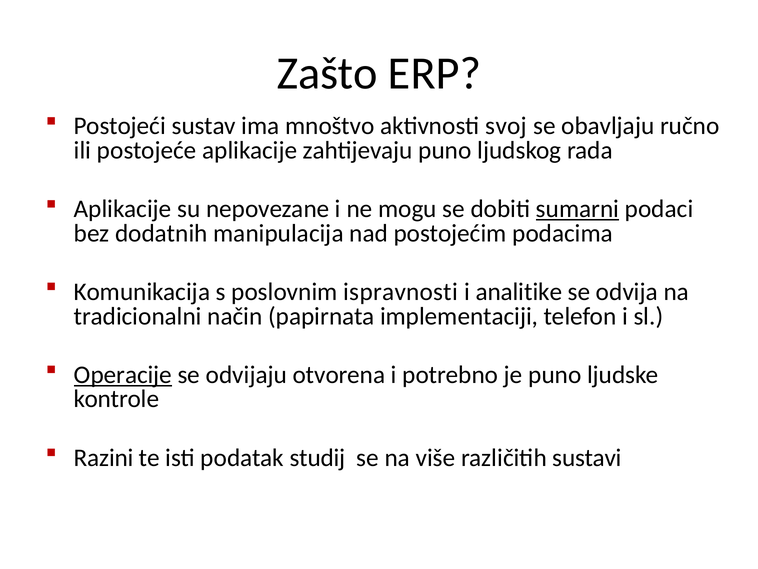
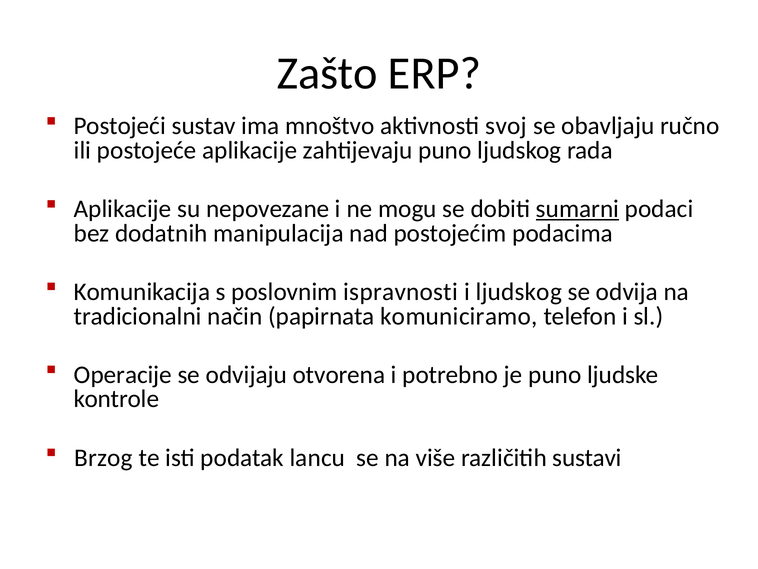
i analitike: analitike -> ljudskog
implementaciji: implementaciji -> komuniciramo
Operacije underline: present -> none
Razini: Razini -> Brzog
studij: studij -> lancu
